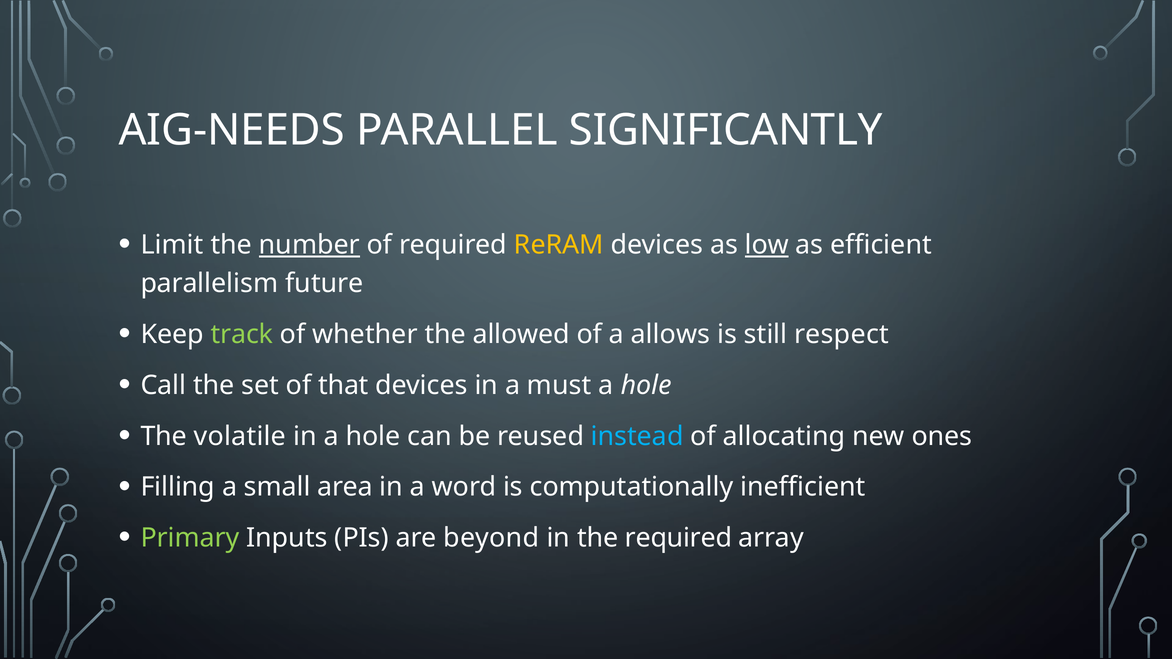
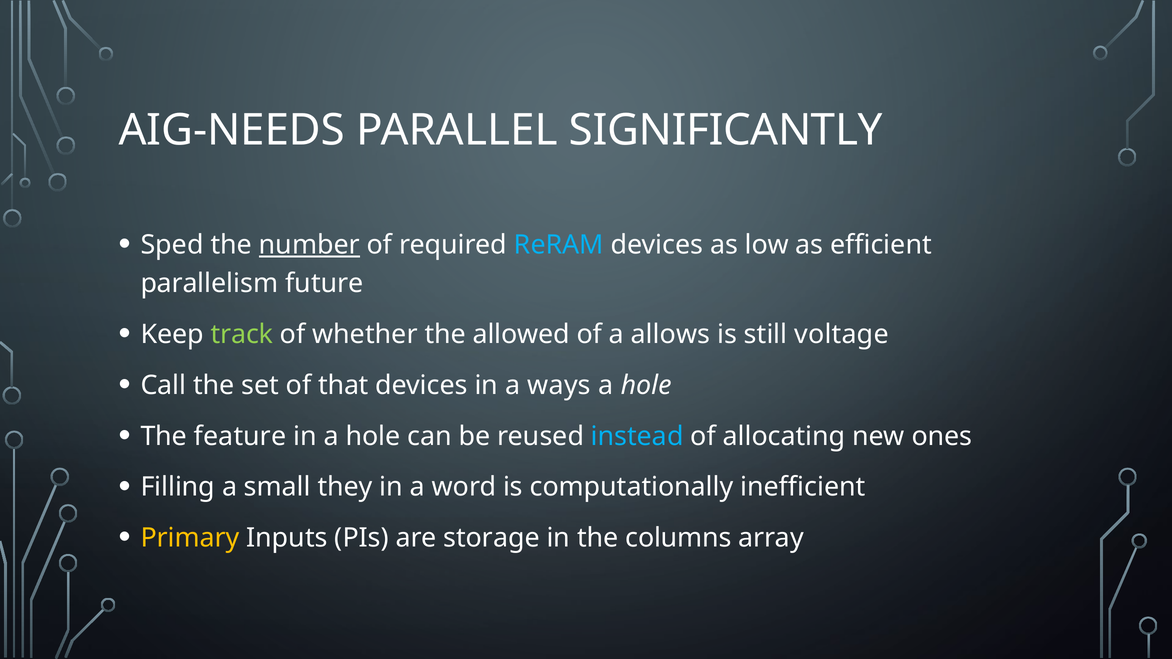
Limit: Limit -> Sped
ReRAM colour: yellow -> light blue
low underline: present -> none
respect: respect -> voltage
must: must -> ways
volatile: volatile -> feature
area: area -> they
Primary colour: light green -> yellow
beyond: beyond -> storage
the required: required -> columns
